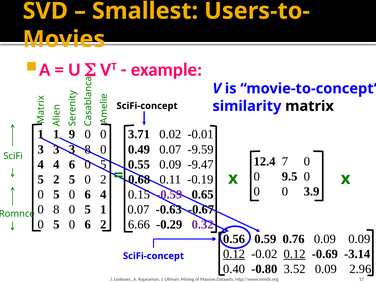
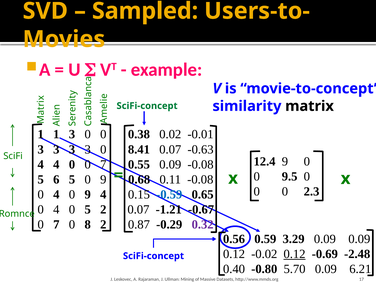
Smallest: Smallest -> Sampled
SciFi-concept at (147, 106) colour: black -> green
1 9: 9 -> 3
3.71: 3.71 -> 0.38
3 3 3 8: 8 -> 3
0.49: 0.49 -> 8.41
-9.59: -9.59 -> -0.63
12.4 7: 7 -> 9
4 4 6: 6 -> 0
5 at (103, 164): 5 -> 7
0.09 -9.47: -9.47 -> -0.08
5 2: 2 -> 6
5 0 2: 2 -> 9
0.11 -0.19: -0.19 -> -0.08
3.9: 3.9 -> 2.3
5 at (56, 195): 5 -> 4
6 at (88, 195): 6 -> 9
-0.59 colour: purple -> blue
8 at (56, 210): 8 -> 4
5 1: 1 -> 2
-0.63: -0.63 -> -1.21
5 at (56, 225): 5 -> 7
6 at (88, 225): 6 -> 8
6.66: 6.66 -> 0.87
0.76: 0.76 -> 3.29
0.12 at (234, 254) underline: present -> none
-3.14: -3.14 -> -2.48
3.52: 3.52 -> 5.70
2.96: 2.96 -> 6.21
